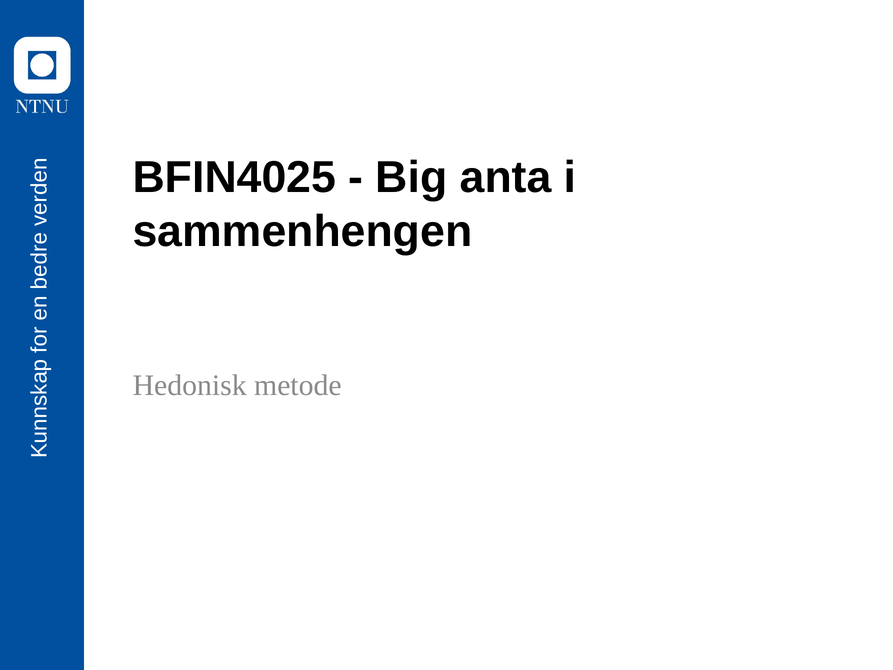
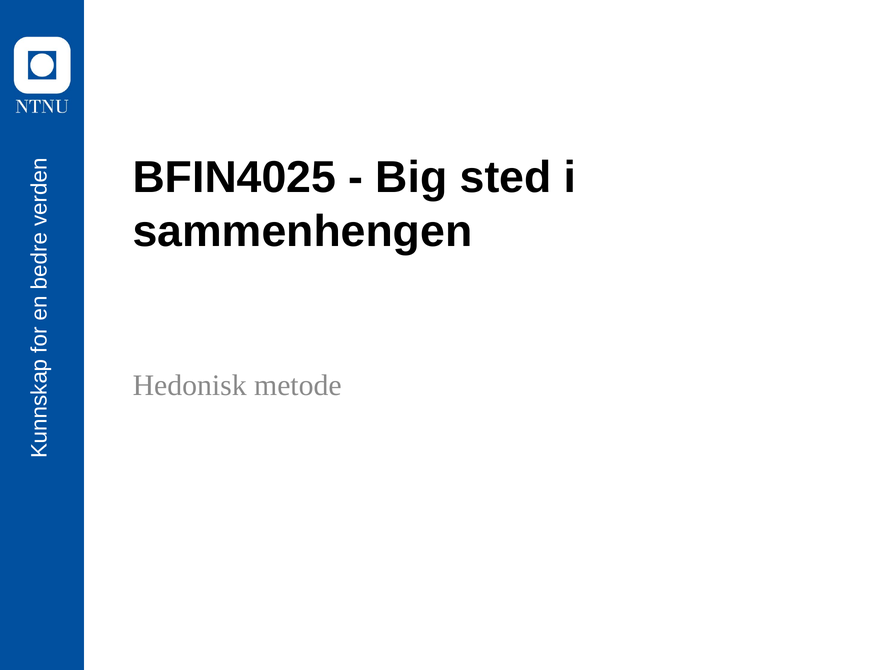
anta: anta -> sted
